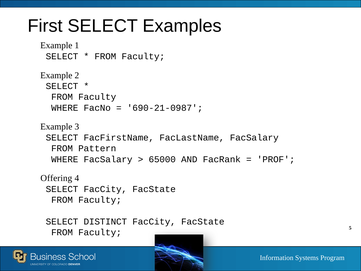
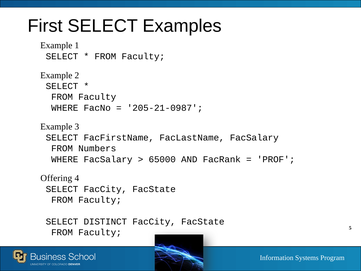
690-21-0987: 690-21-0987 -> 205-21-0987
Pattern: Pattern -> Numbers
